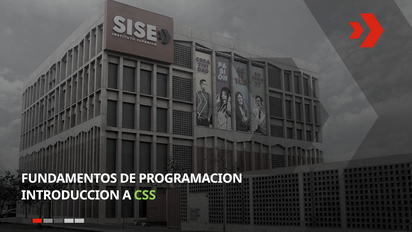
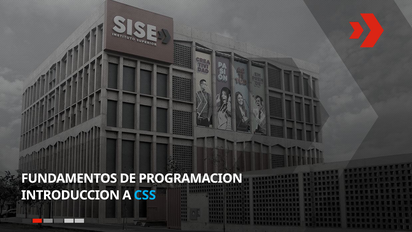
CSS colour: light green -> light blue
